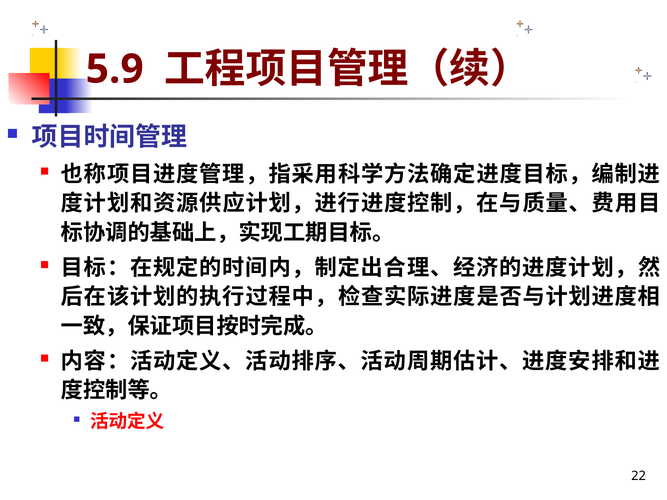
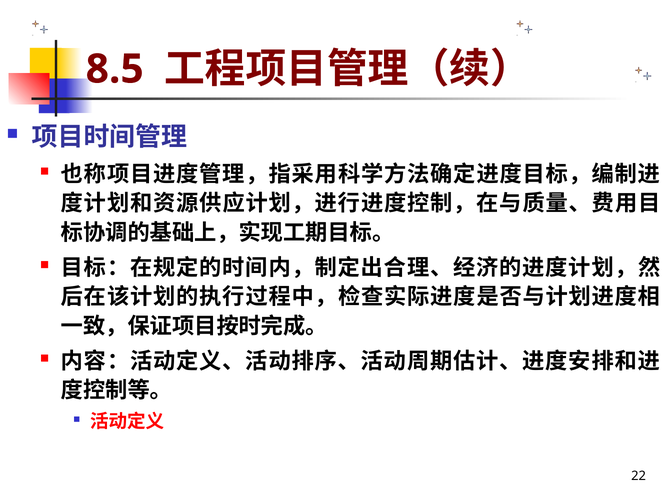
5.9: 5.9 -> 8.5
